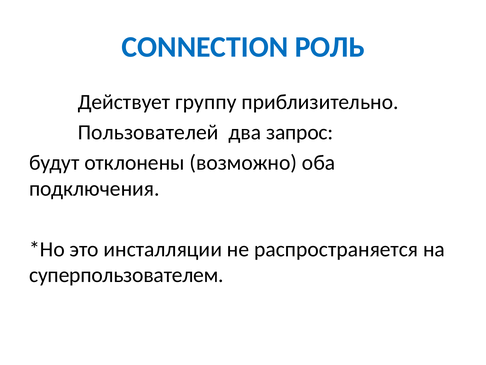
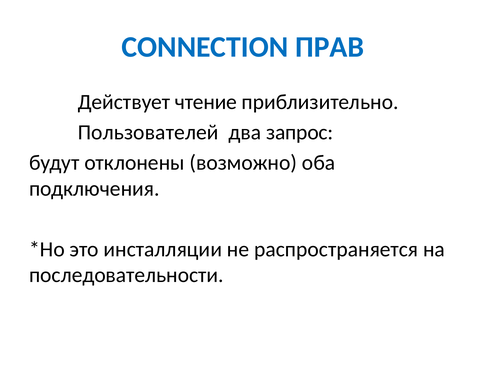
РОЛЬ: РОЛЬ -> ПРАВ
группу: группу -> чтение
суперпользователем: суперпользователем -> последовательности
